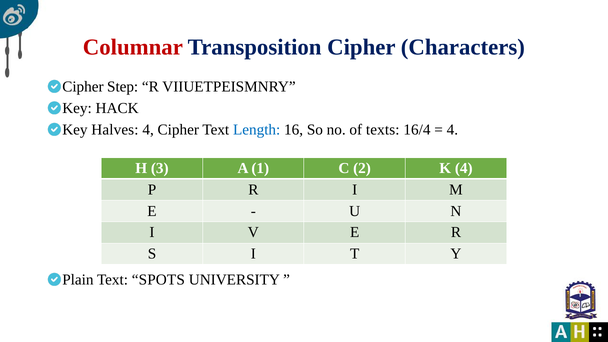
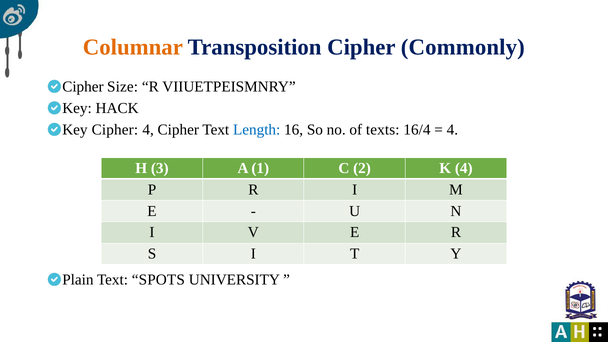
Columnar colour: red -> orange
Characters: Characters -> Commonly
Step: Step -> Size
Key Halves: Halves -> Cipher
